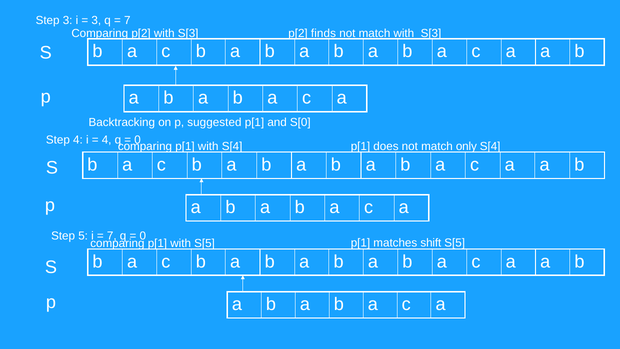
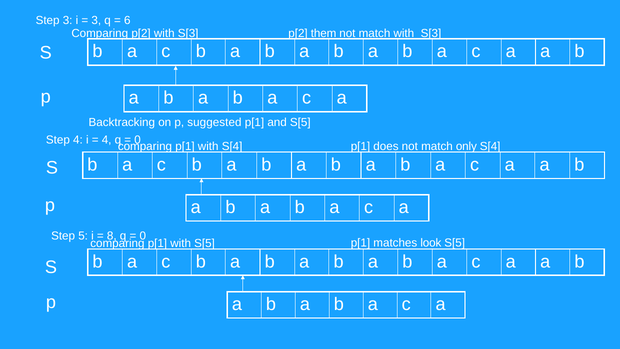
7 at (127, 20): 7 -> 6
finds: finds -> them
and S[0: S[0 -> S[5
7 at (112, 236): 7 -> 8
shift: shift -> look
